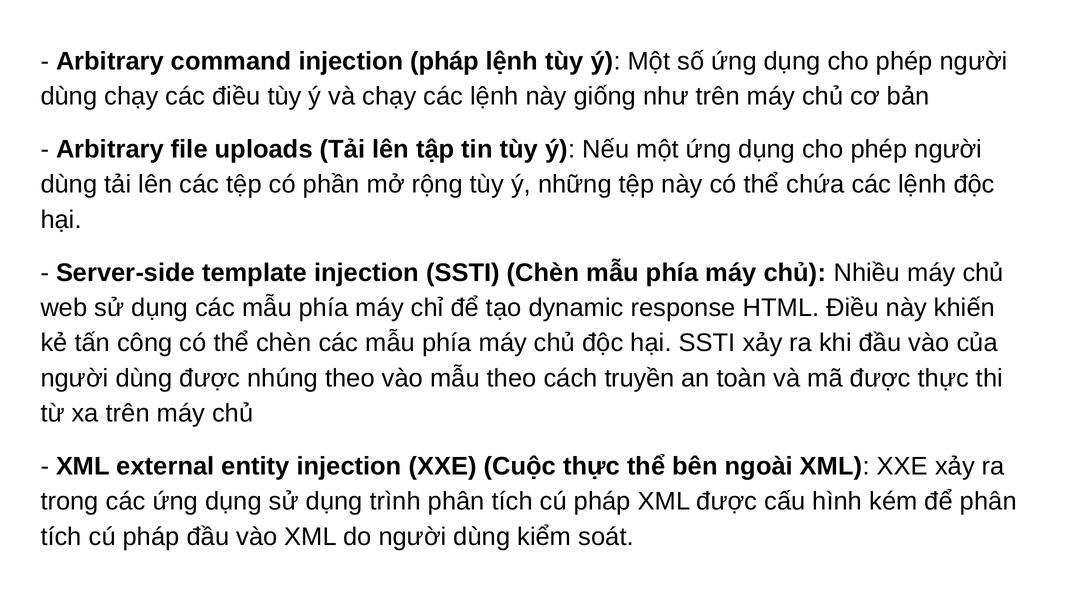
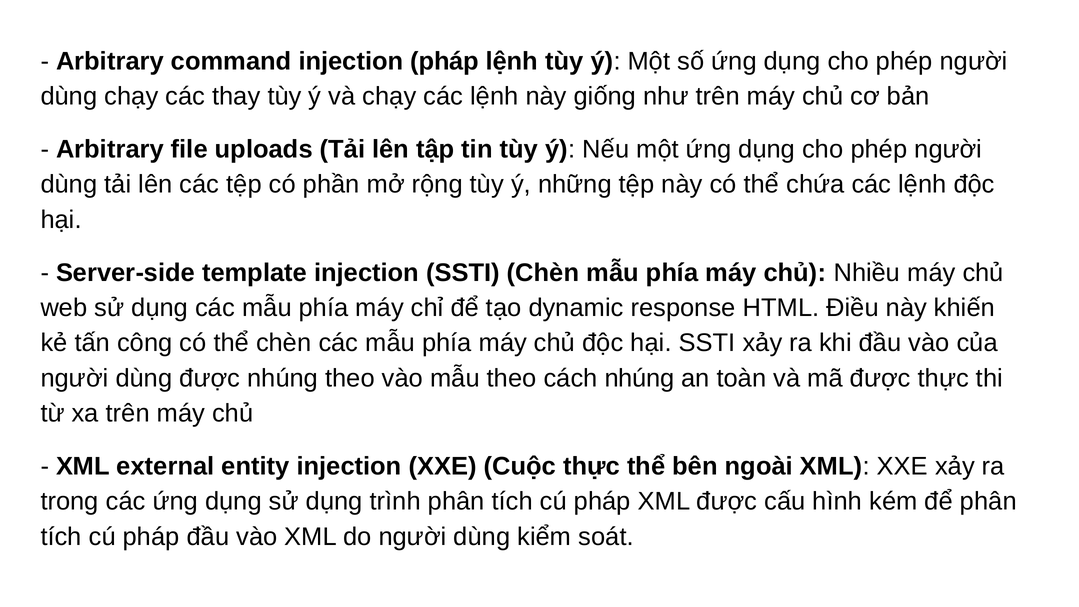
các điều: điều -> thay
cách truyền: truyền -> nhúng
